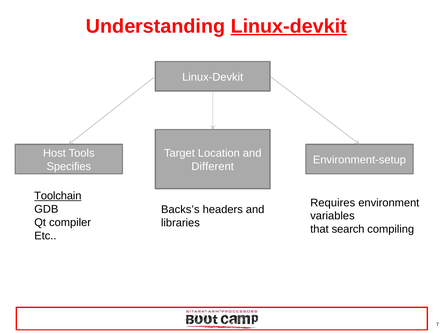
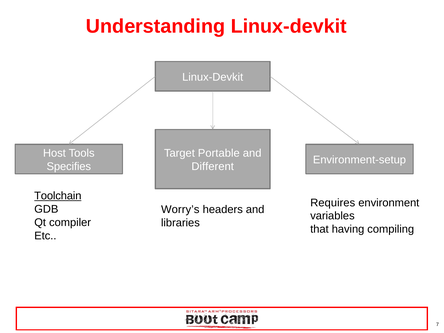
Linux-devkit at (289, 26) underline: present -> none
Location: Location -> Portable
Backs’s: Backs’s -> Worry’s
search: search -> having
